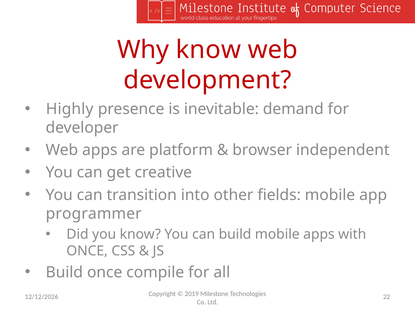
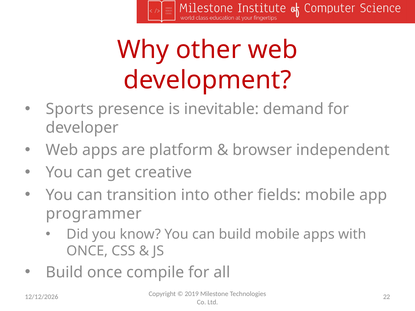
Why know: know -> other
Highly: Highly -> Sports
